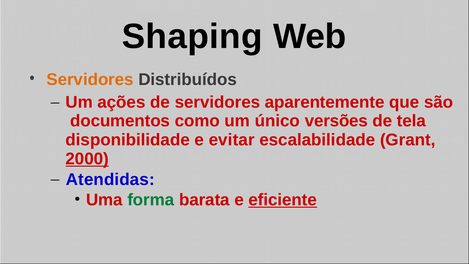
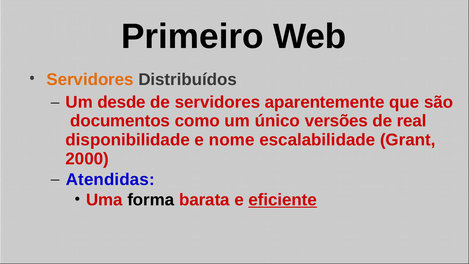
Shaping: Shaping -> Primeiro
ações: ações -> desde
tela: tela -> real
evitar: evitar -> nome
2000 underline: present -> none
forma colour: green -> black
